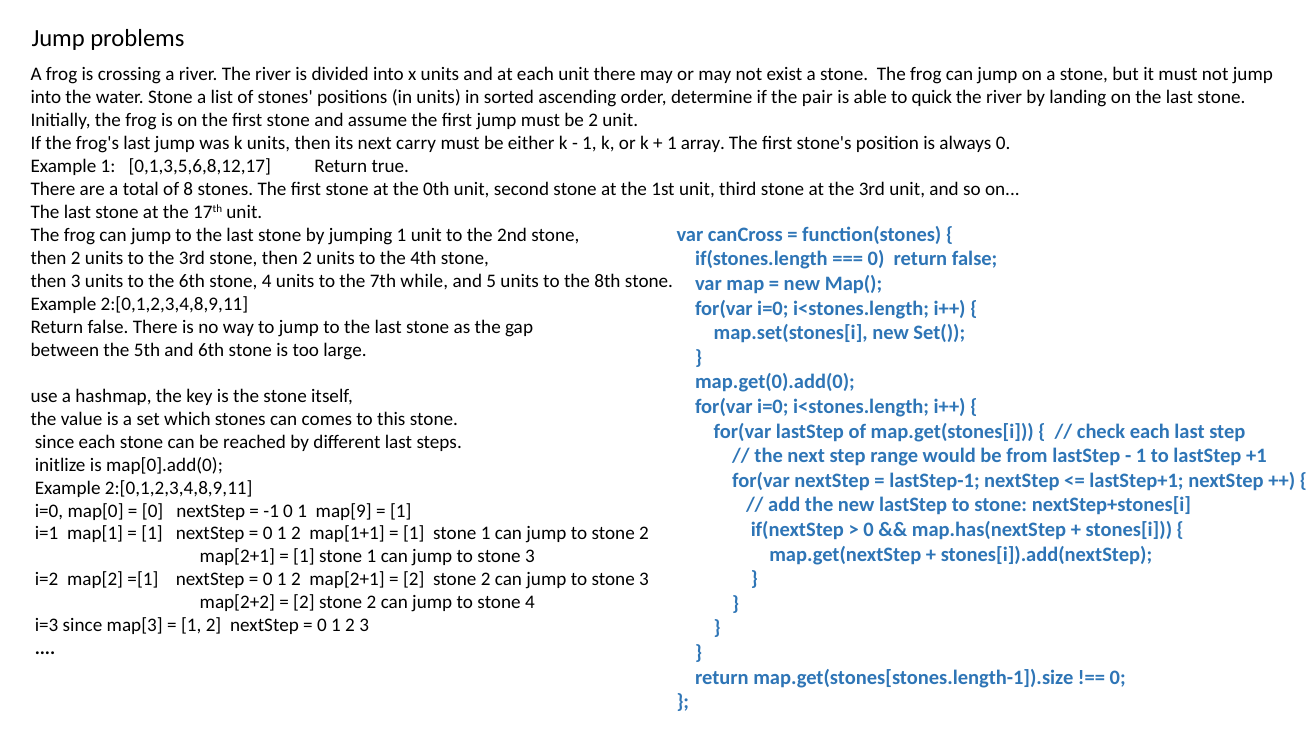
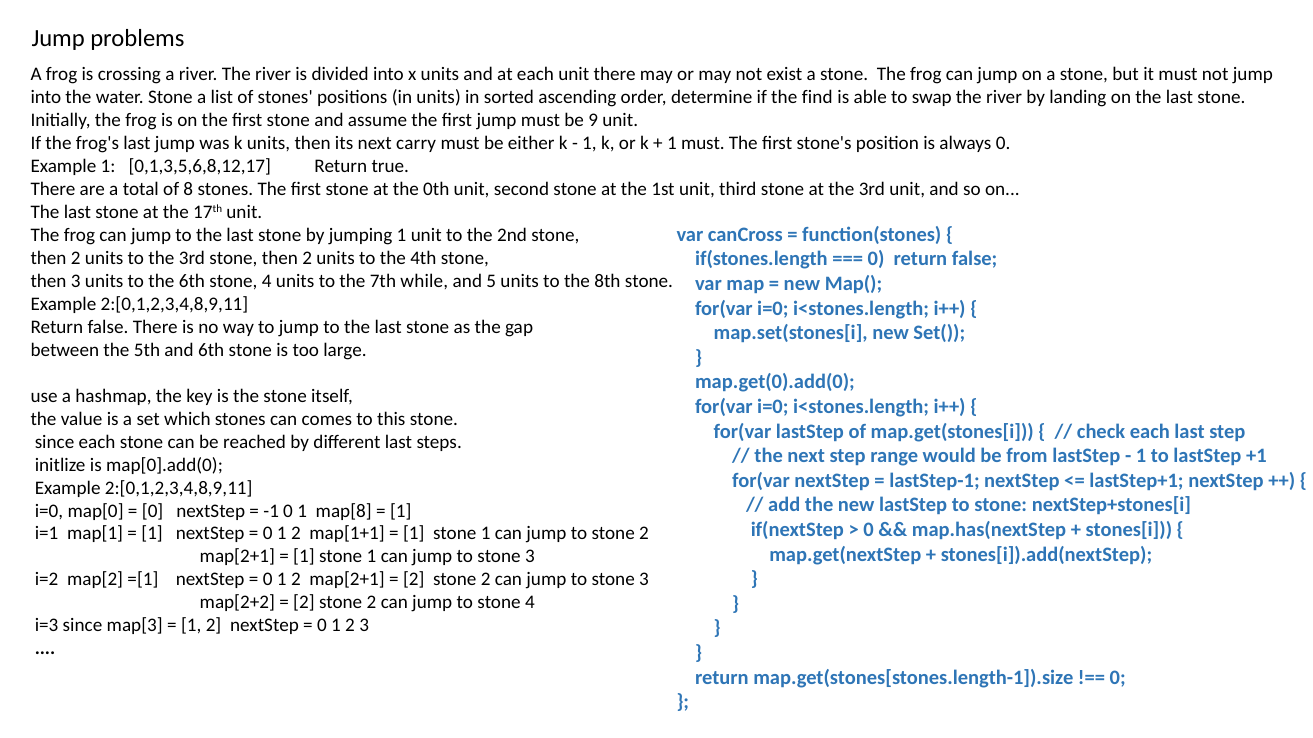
pair: pair -> find
quick: quick -> swap
be 2: 2 -> 9
1 array: array -> must
map[9: map[9 -> map[8
